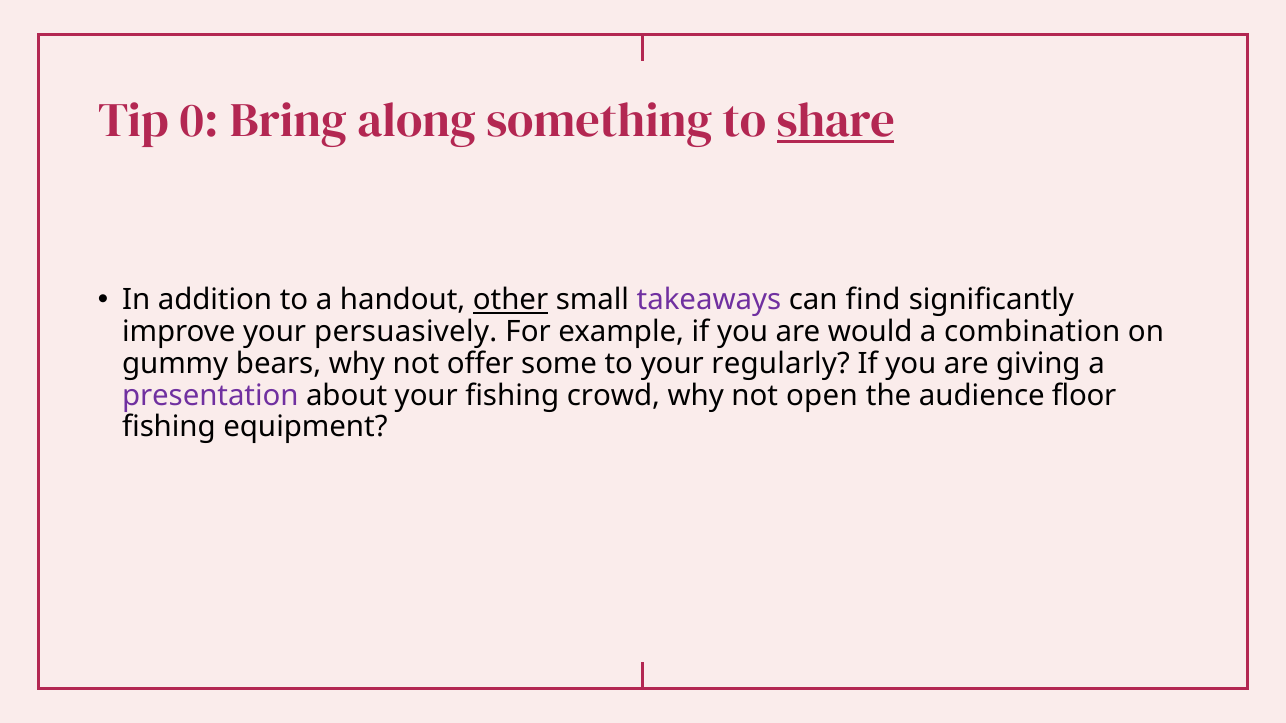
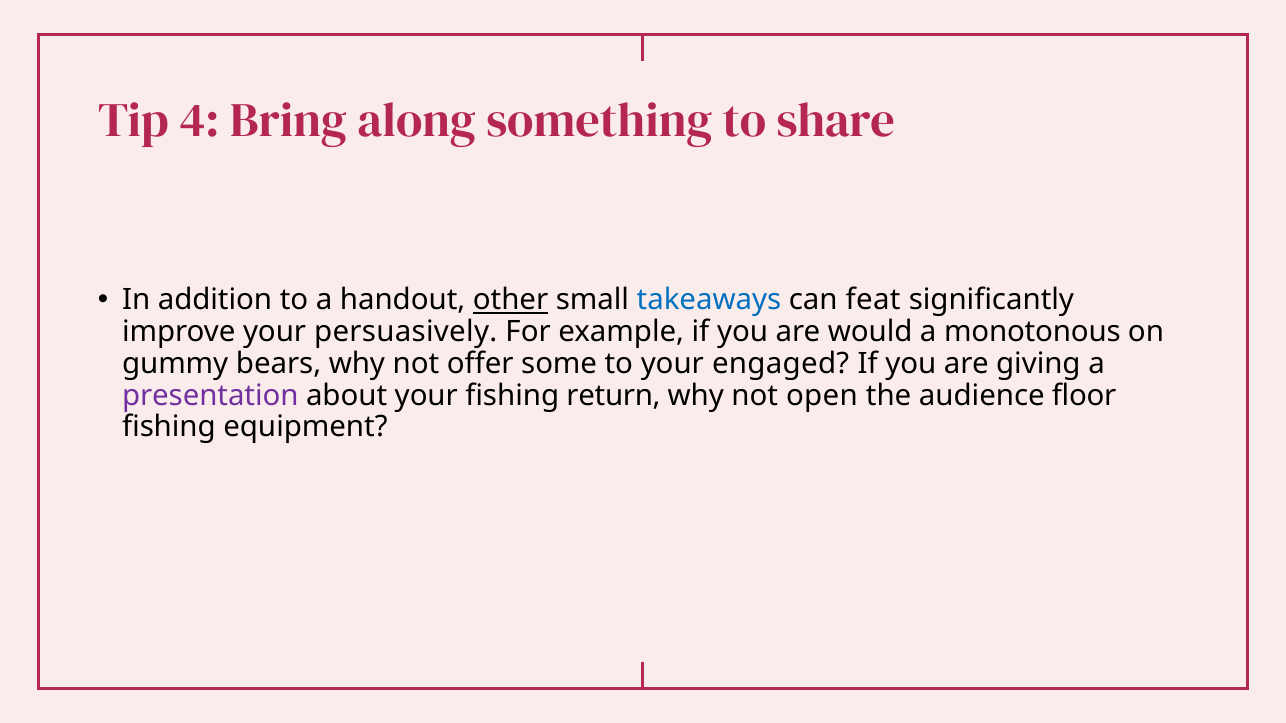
0: 0 -> 4
share underline: present -> none
takeaways colour: purple -> blue
find: find -> feat
combination: combination -> monotonous
regularly: regularly -> engaged
crowd: crowd -> return
